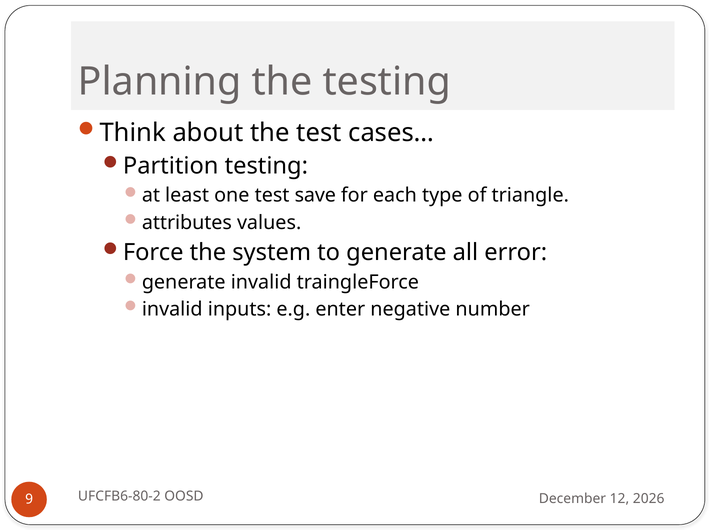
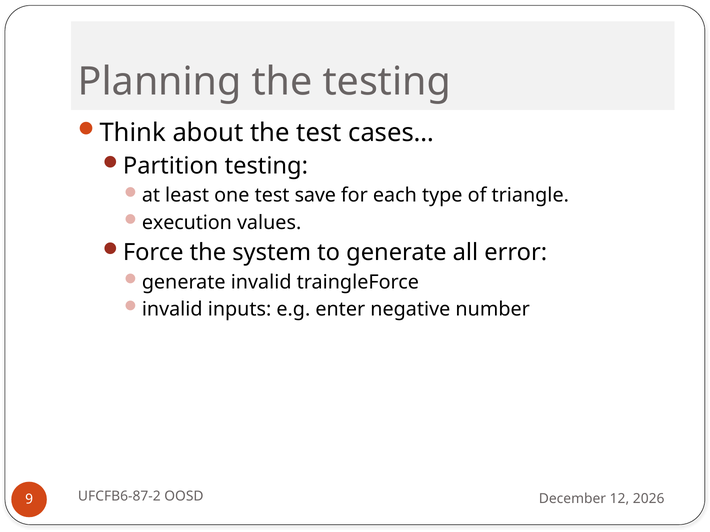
attributes: attributes -> execution
UFCFB6-80-2: UFCFB6-80-2 -> UFCFB6-87-2
